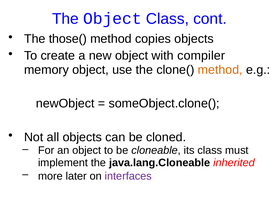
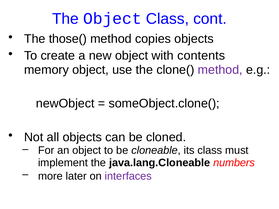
compiler: compiler -> contents
method at (220, 70) colour: orange -> purple
inherited: inherited -> numbers
